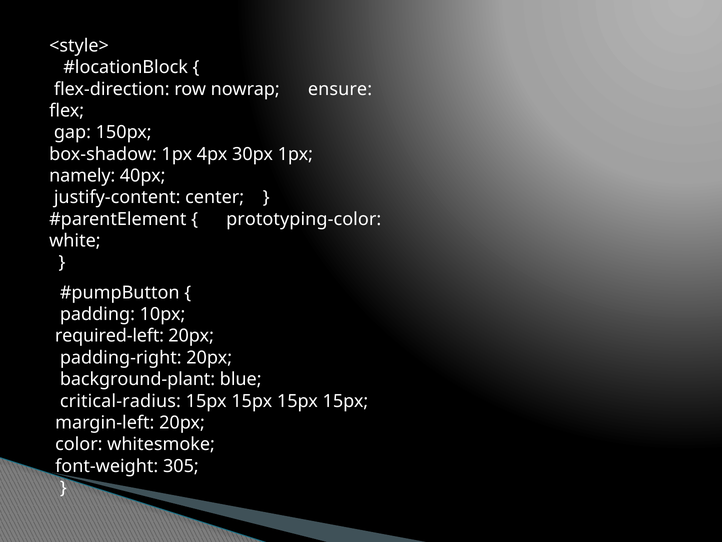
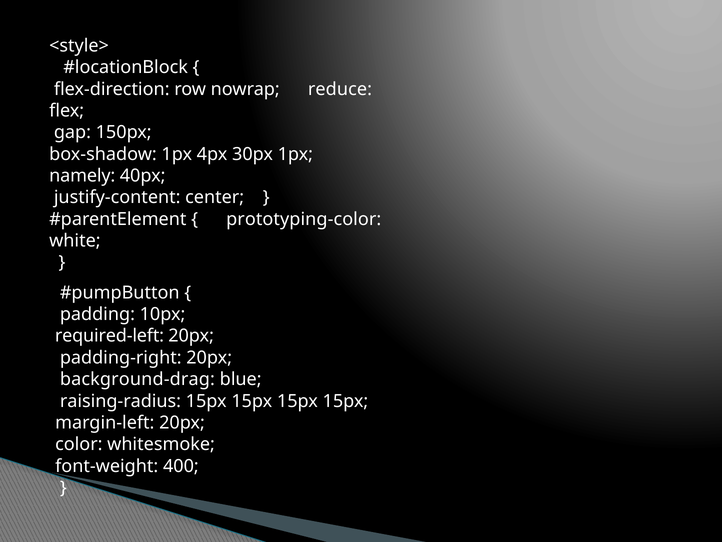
ensure: ensure -> reduce
background-plant: background-plant -> background-drag
critical-radius: critical-radius -> raising-radius
305: 305 -> 400
